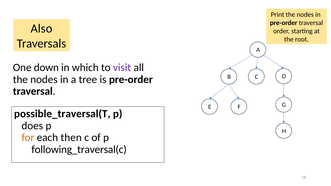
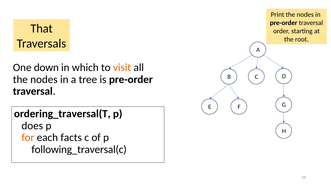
Also: Also -> That
visit colour: purple -> orange
possible_traversal(T: possible_traversal(T -> ordering_traversal(T
then: then -> facts
